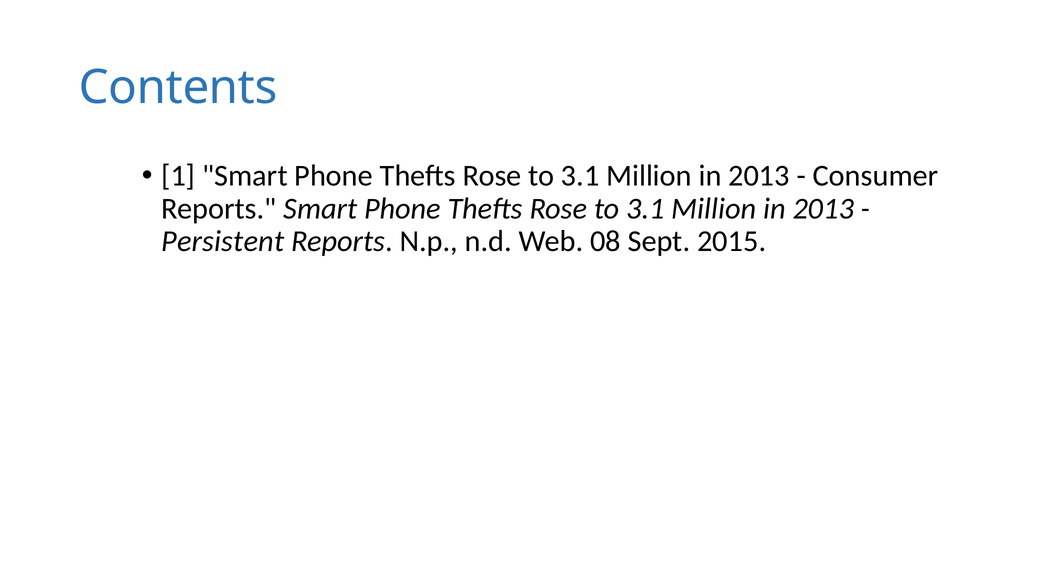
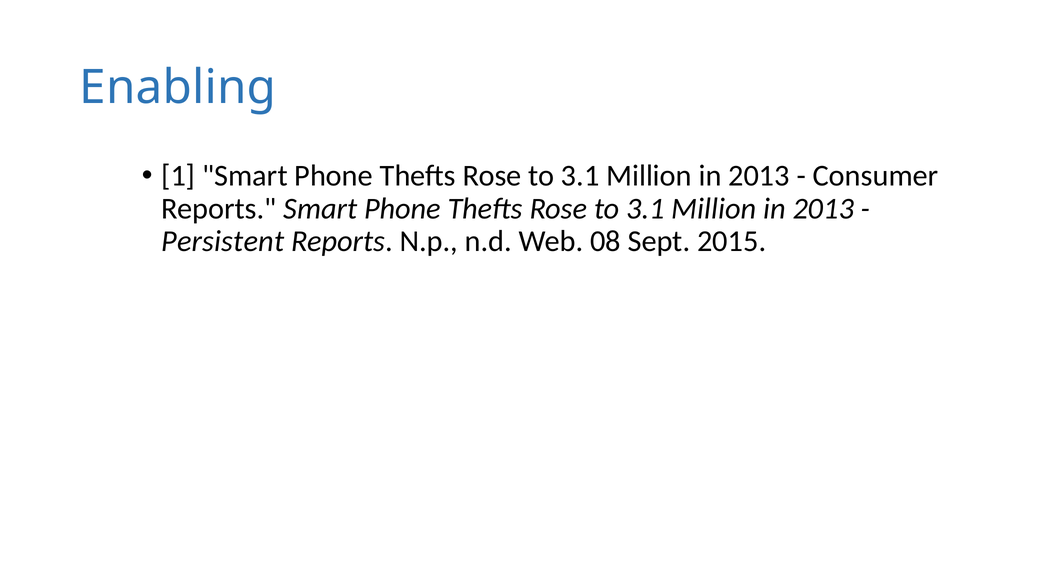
Contents: Contents -> Enabling
